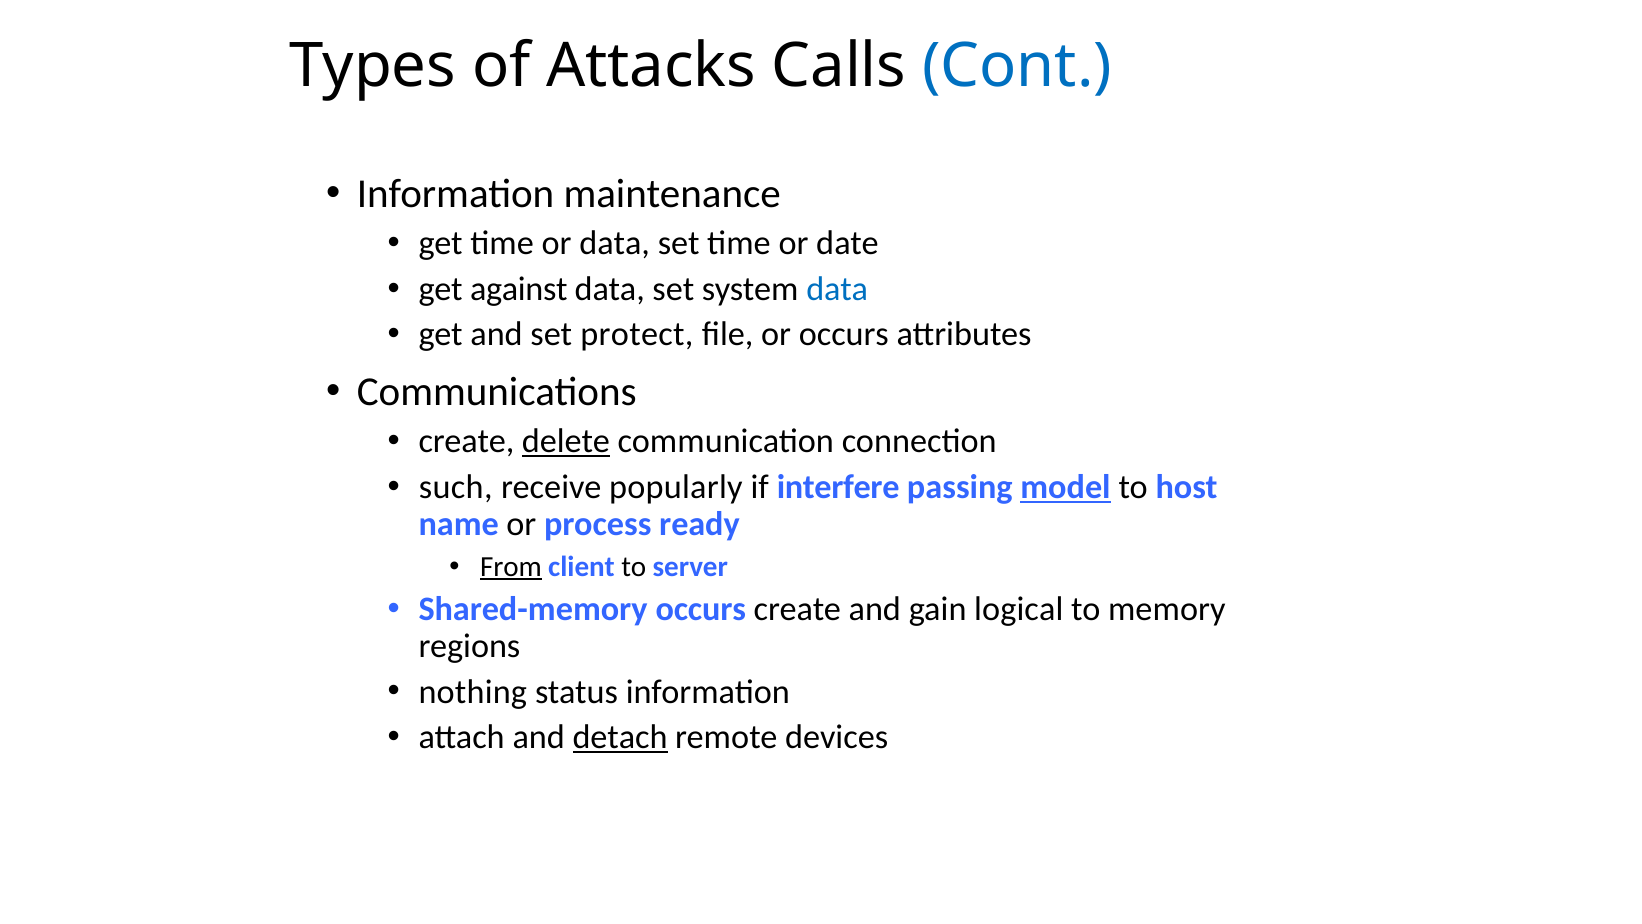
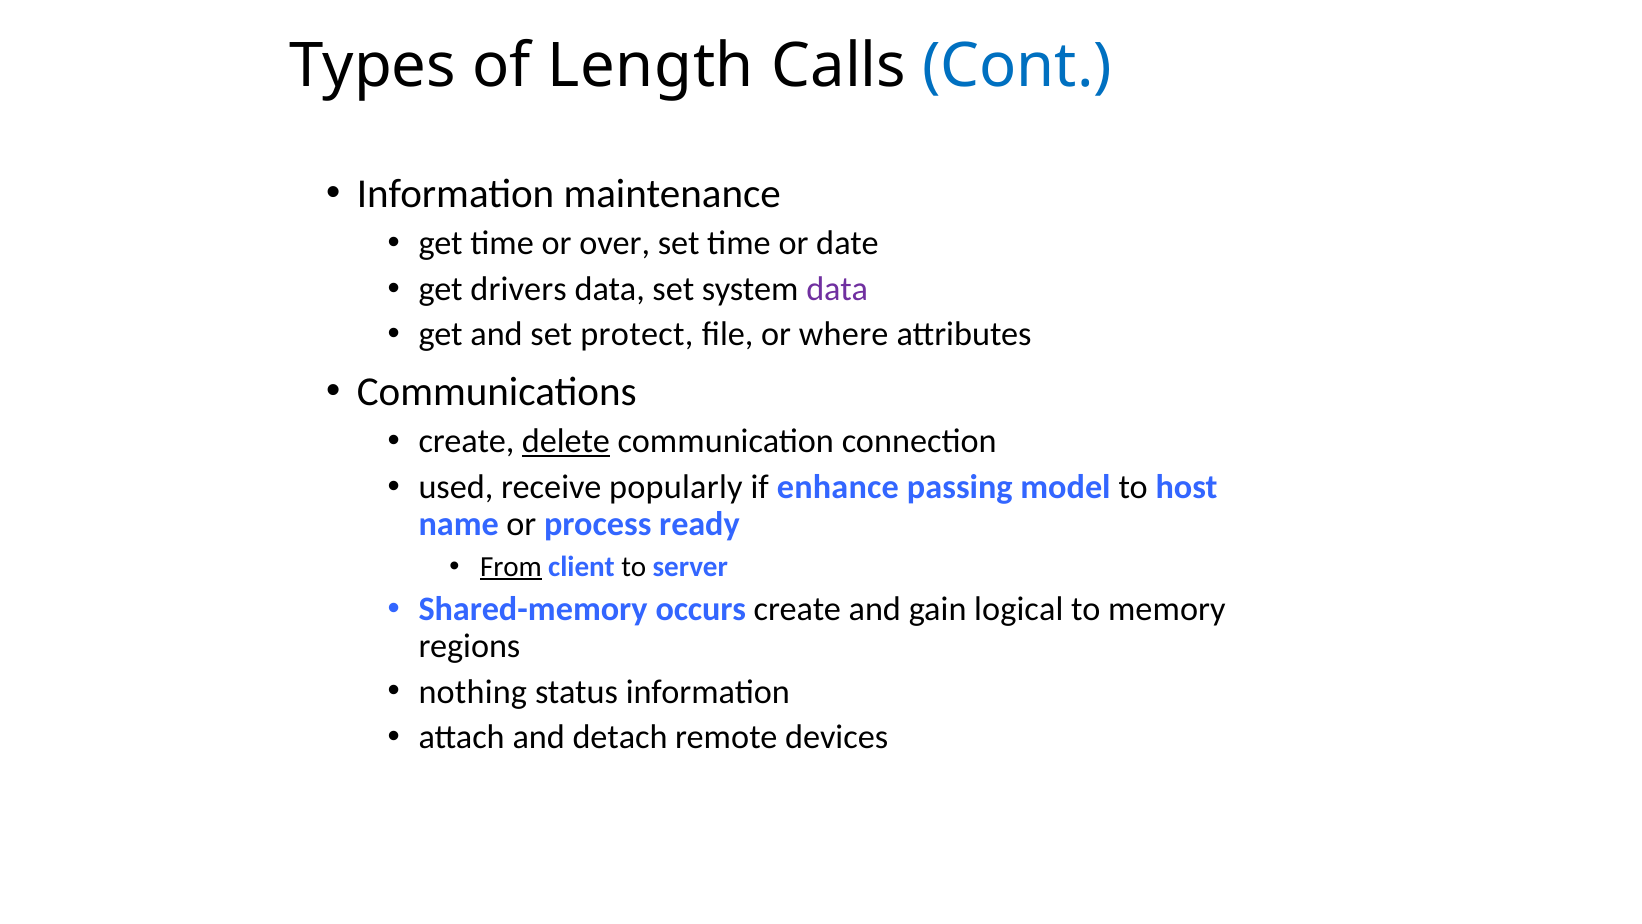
Attacks: Attacks -> Length
or data: data -> over
against: against -> drivers
data at (837, 289) colour: blue -> purple
or occurs: occurs -> where
such: such -> used
interfere: interfere -> enhance
model underline: present -> none
detach underline: present -> none
